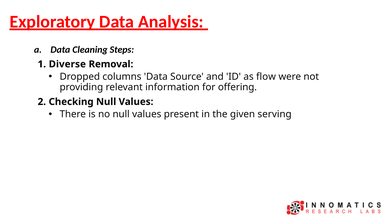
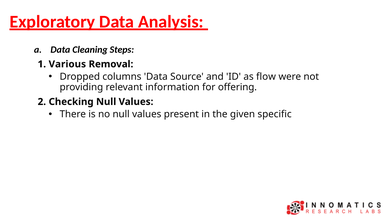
Diverse: Diverse -> Various
serving: serving -> specific
